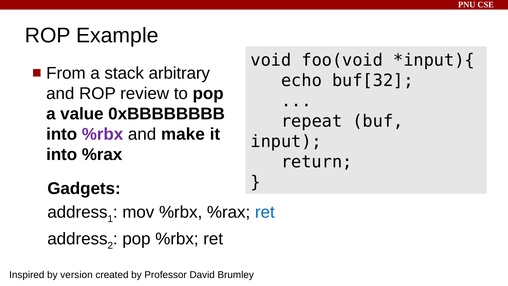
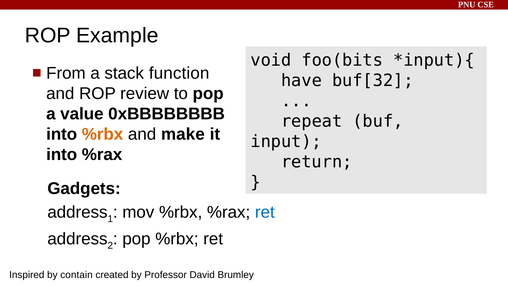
foo(void: foo(void -> foo(bits
arbitrary: arbitrary -> function
echo: echo -> have
%rbx at (103, 134) colour: purple -> orange
version: version -> contain
